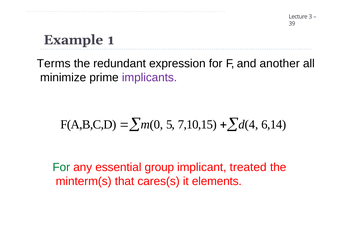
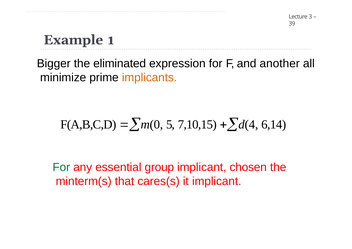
Terms: Terms -> Bigger
redundant: redundant -> eliminated
implicants colour: purple -> orange
treated: treated -> chosen
it elements: elements -> implicant
